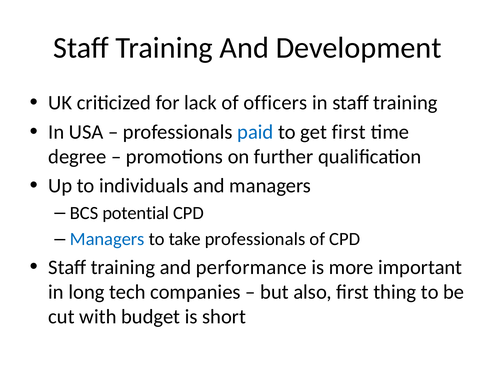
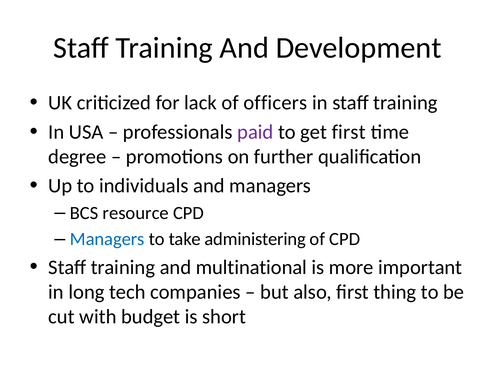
paid colour: blue -> purple
potential: potential -> resource
take professionals: professionals -> administering
performance: performance -> multinational
